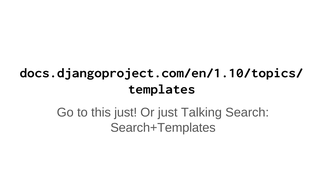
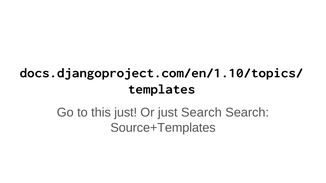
just Talking: Talking -> Search
Search+Templates: Search+Templates -> Source+Templates
